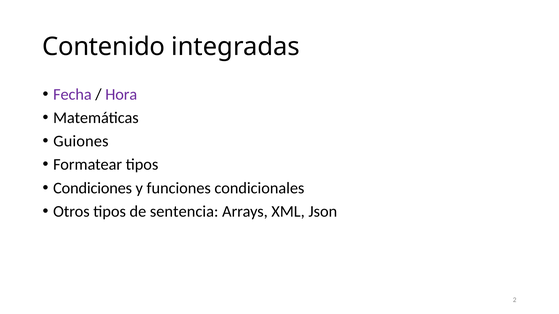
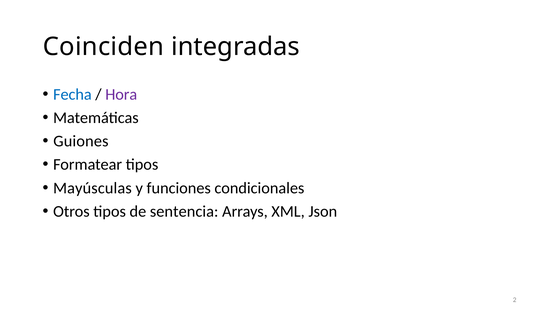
Contenido: Contenido -> Coinciden
Fecha colour: purple -> blue
Condiciones: Condiciones -> Mayúsculas
